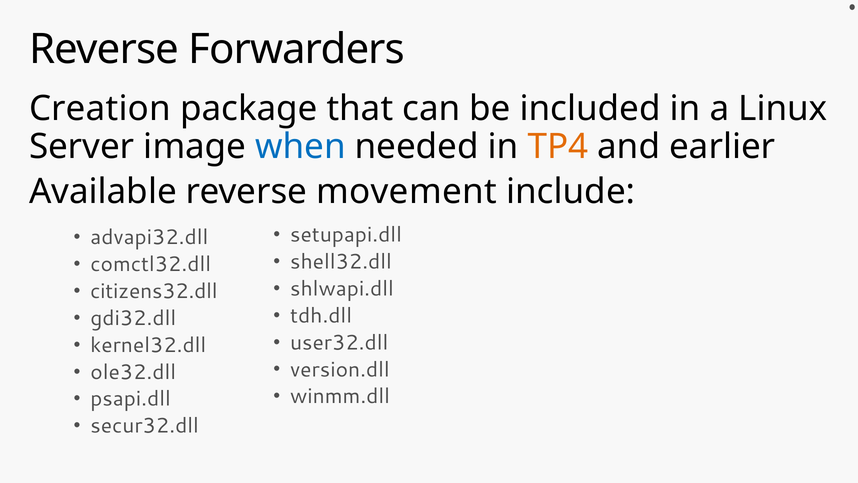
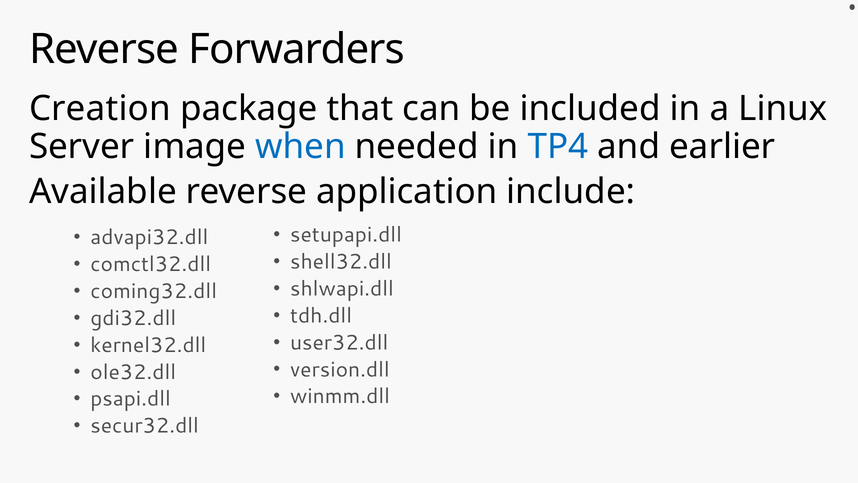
TP4 colour: orange -> blue
movement: movement -> application
citizens32.dll: citizens32.dll -> coming32.dll
